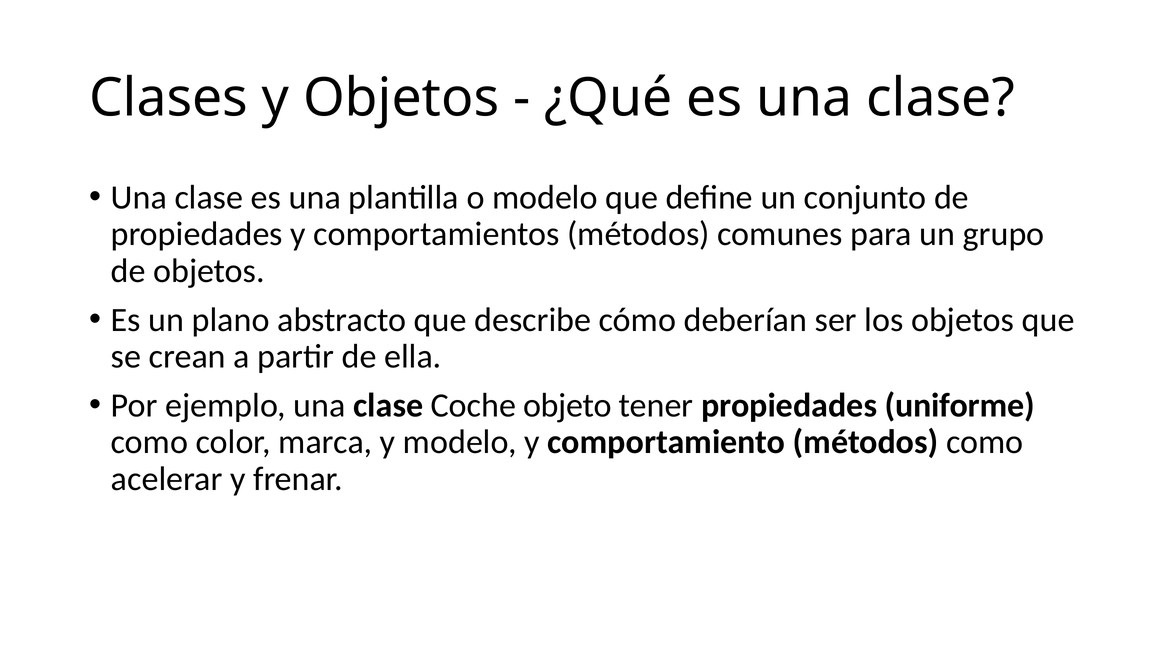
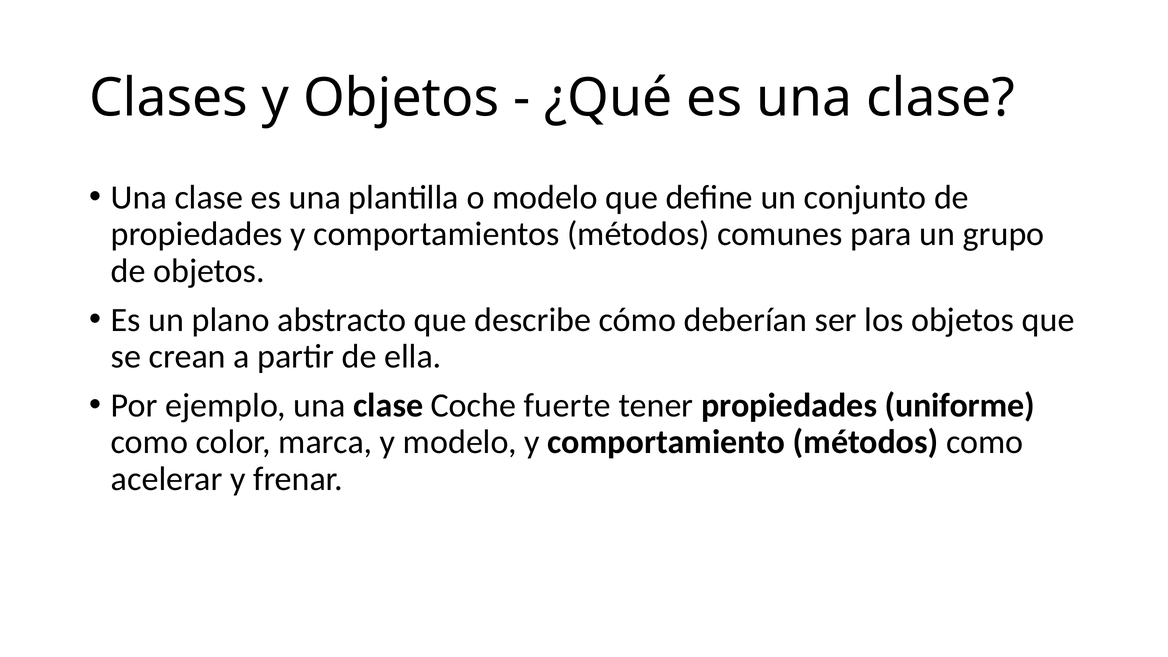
objeto: objeto -> fuerte
